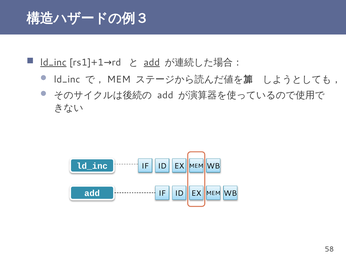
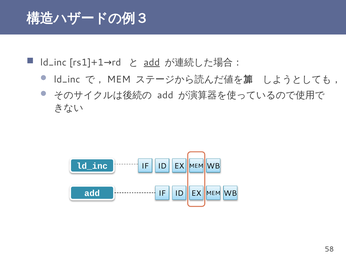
ld_inc at (53, 62) underline: present -> none
